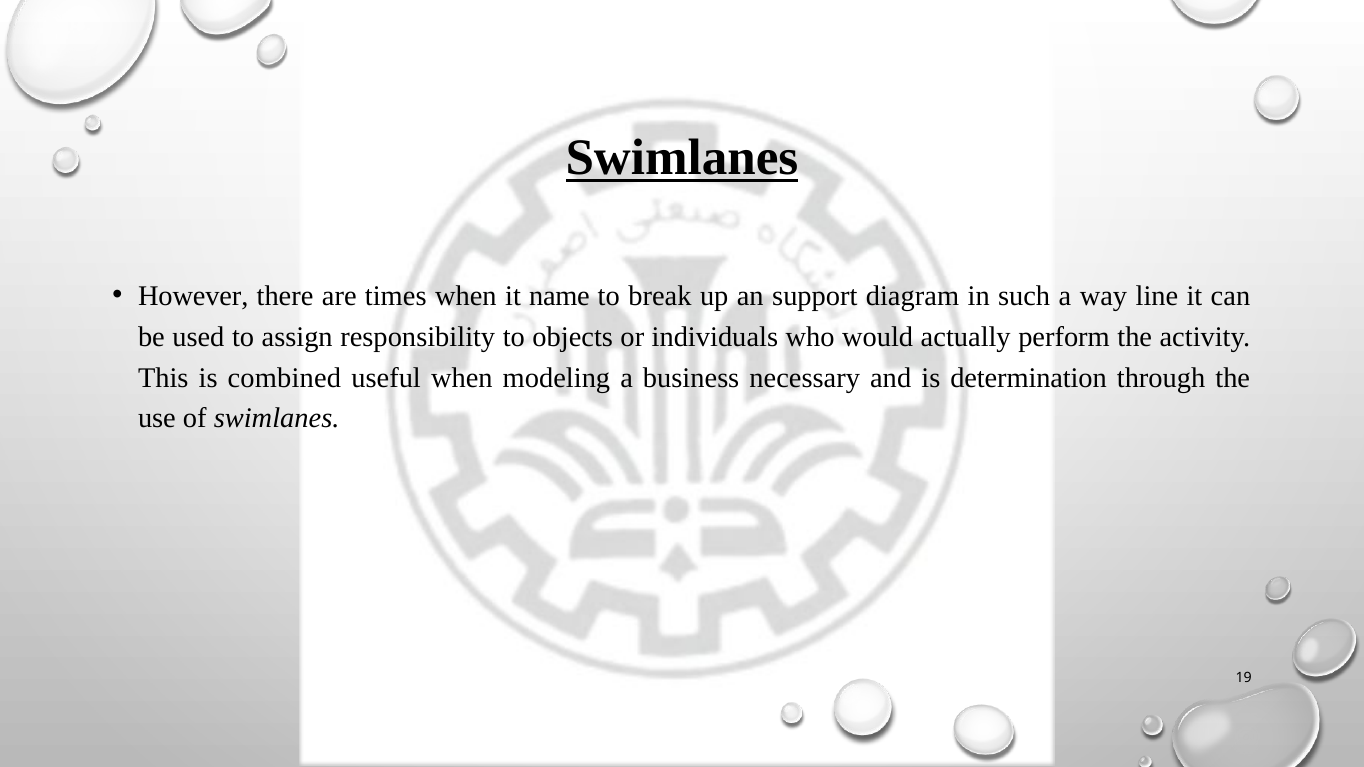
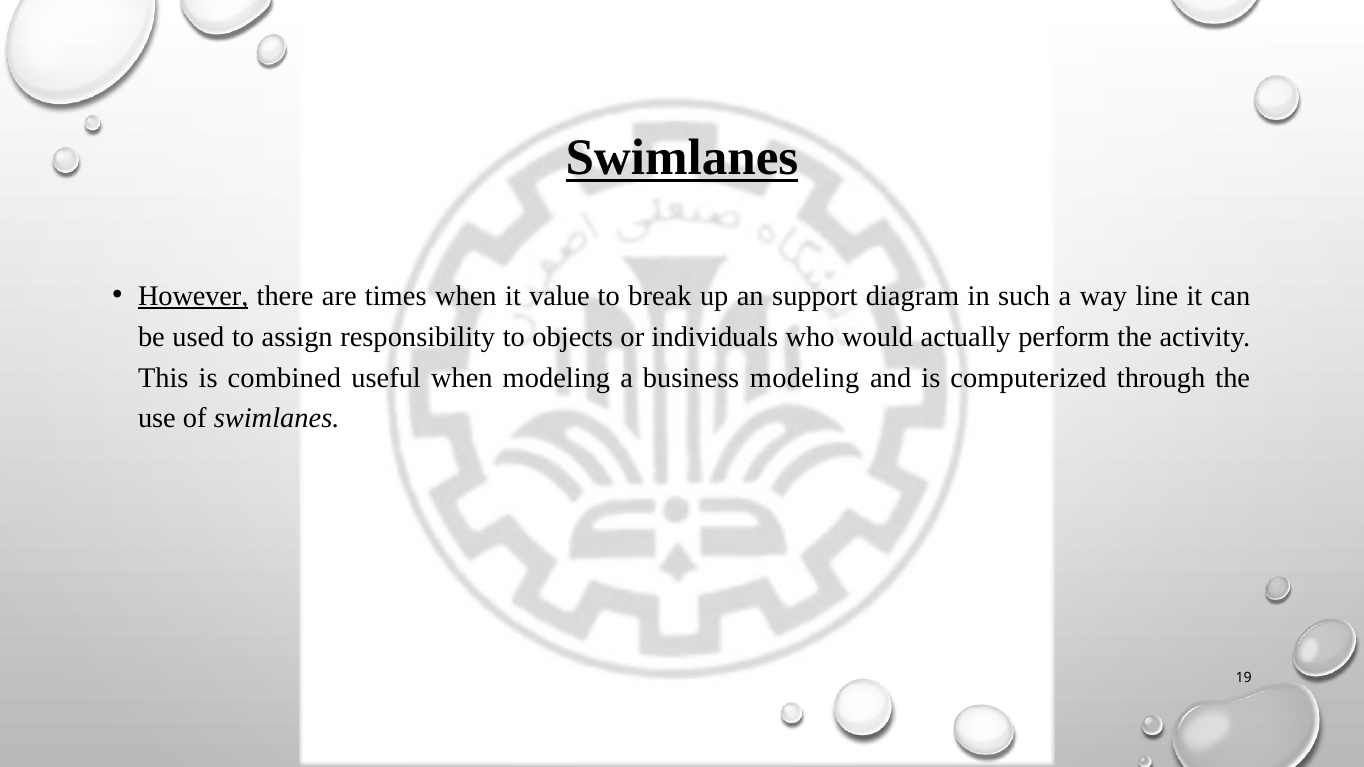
However underline: none -> present
name: name -> value
business necessary: necessary -> modeling
determination: determination -> computerized
